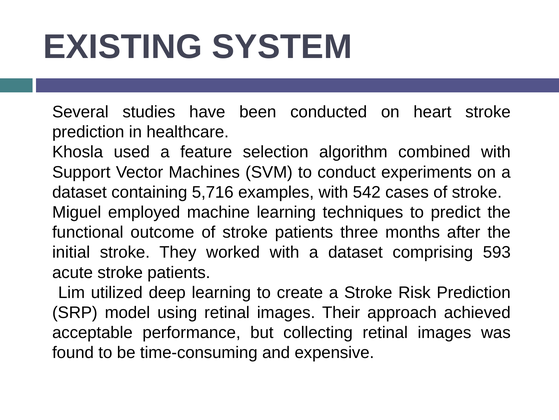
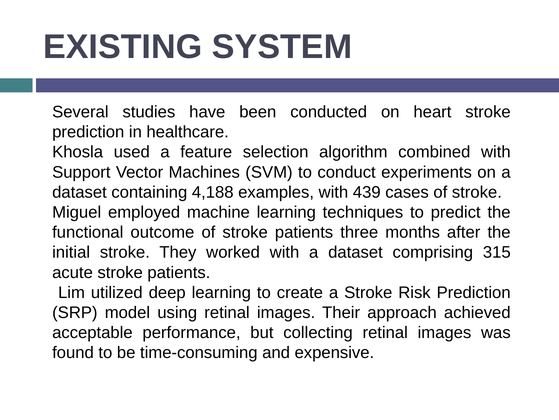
5,716: 5,716 -> 4,188
542: 542 -> 439
593: 593 -> 315
